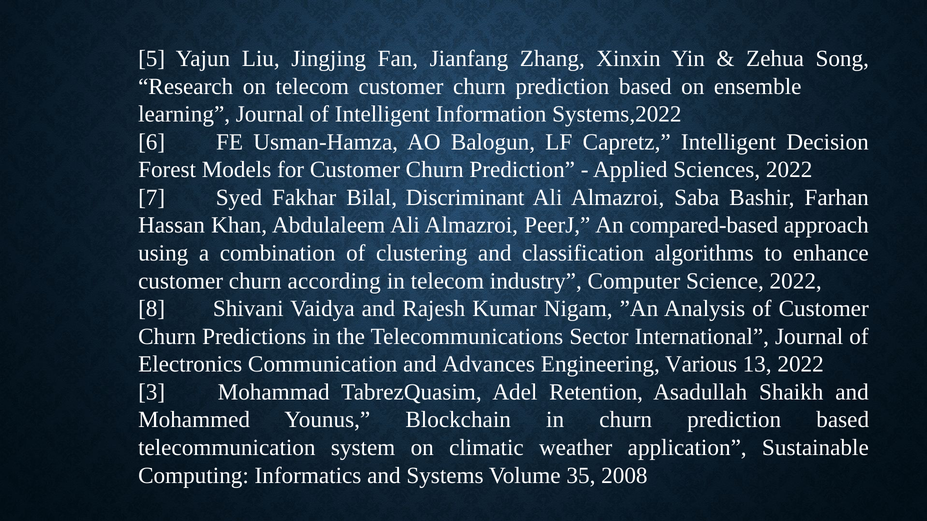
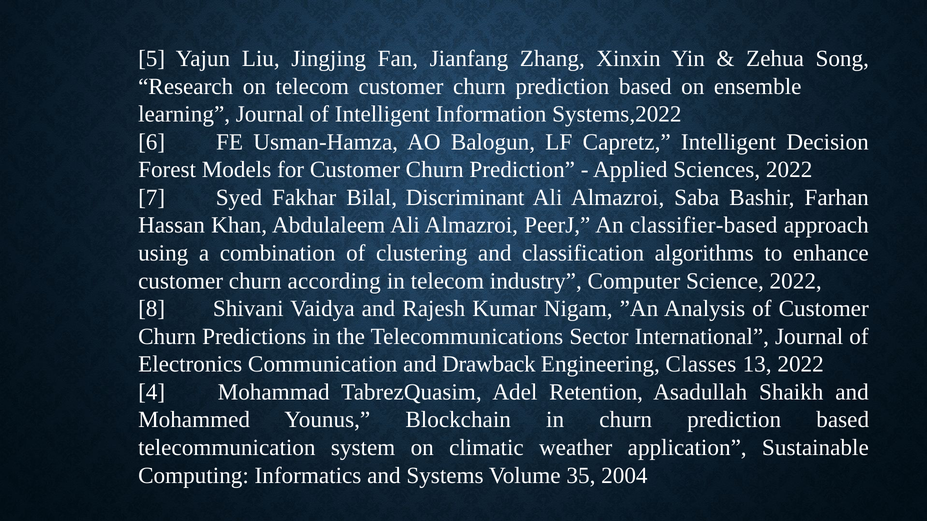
compared-based: compared-based -> classifier-based
Advances: Advances -> Drawback
Various: Various -> Classes
3: 3 -> 4
2008: 2008 -> 2004
